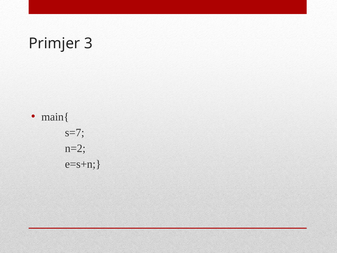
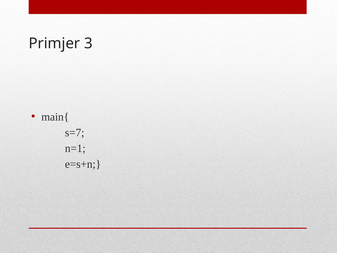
n=2: n=2 -> n=1
